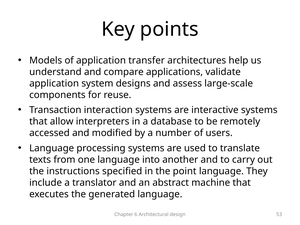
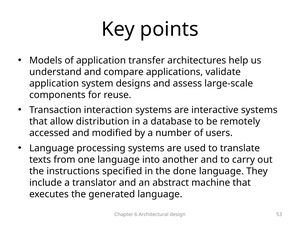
interpreters: interpreters -> distribution
point: point -> done
